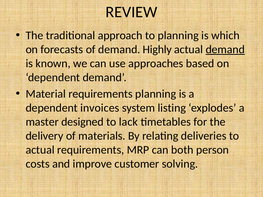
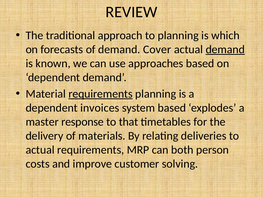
Highly: Highly -> Cover
requirements at (101, 94) underline: none -> present
system listing: listing -> based
designed: designed -> response
lack: lack -> that
